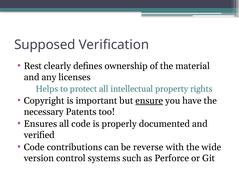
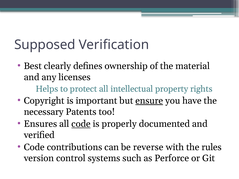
Rest: Rest -> Best
code at (81, 124) underline: none -> present
wide: wide -> rules
